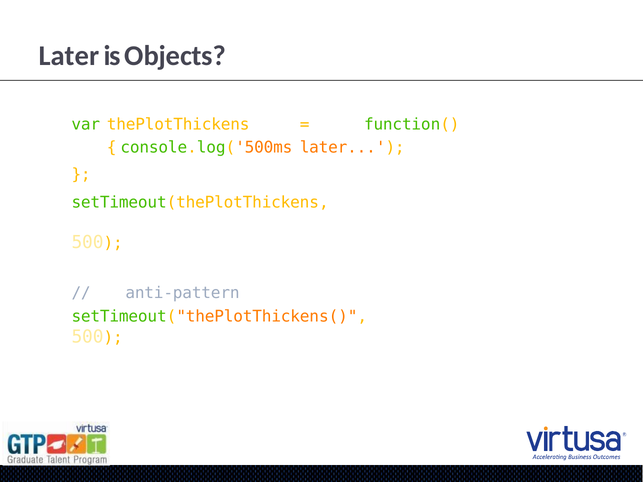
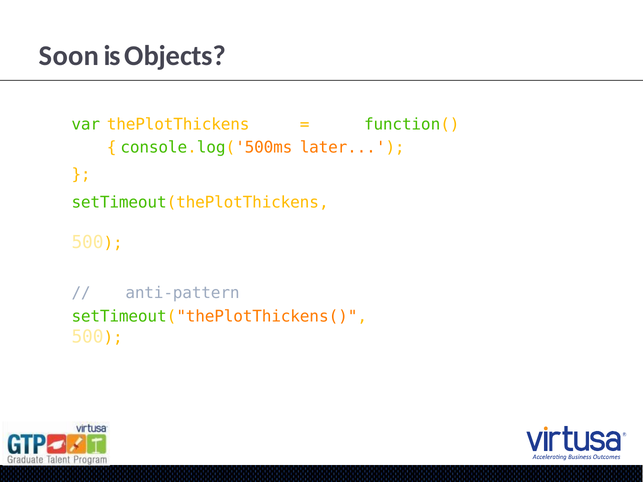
Later at (69, 56): Later -> Soon
